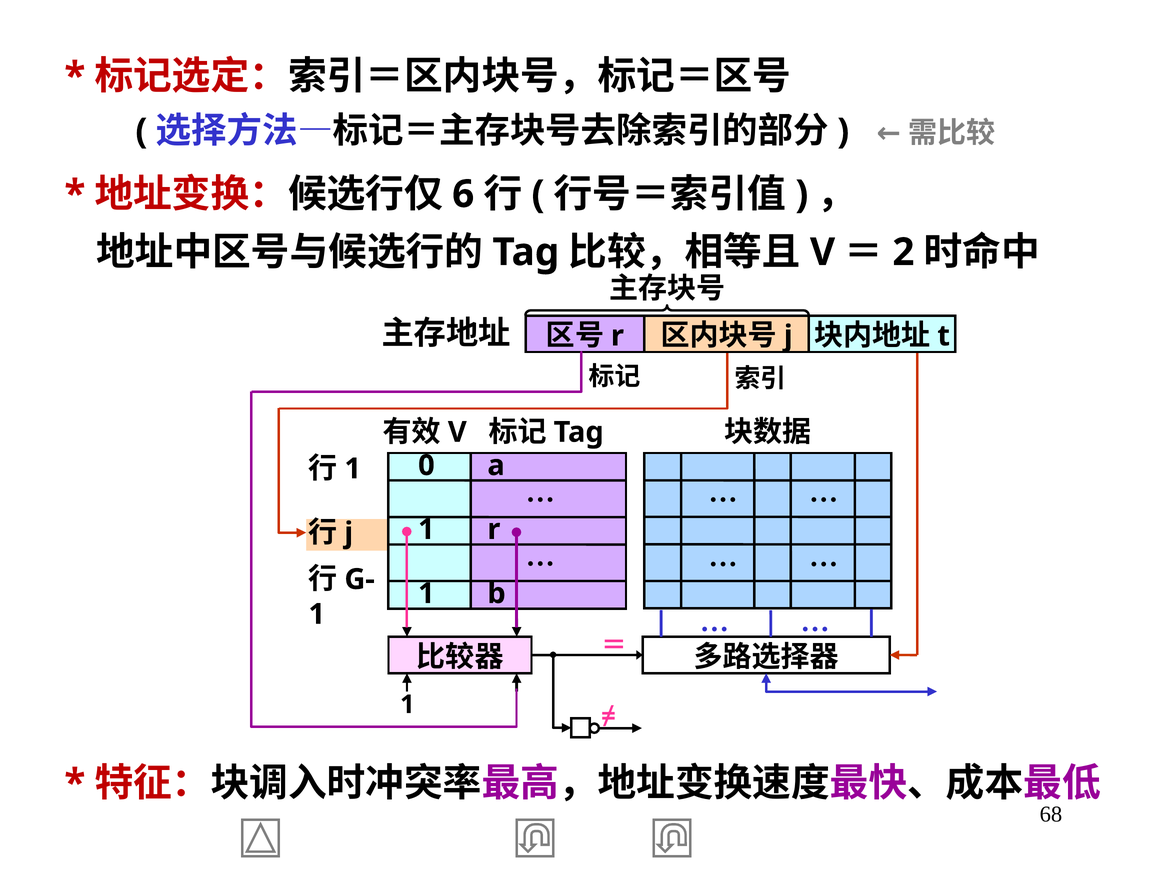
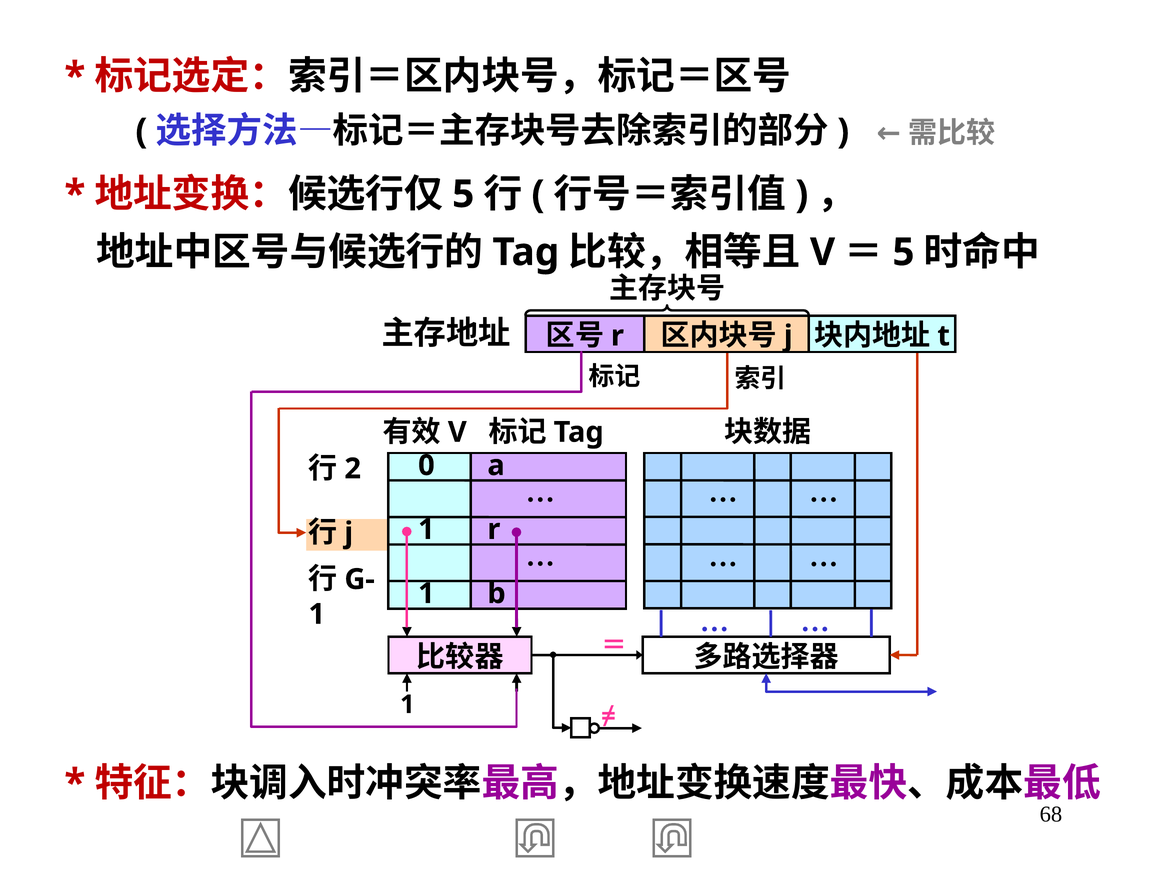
6 at (463, 194): 6 -> 5
2 at (903, 252): 2 -> 5
1 at (353, 469): 1 -> 2
